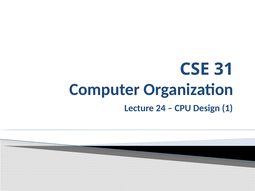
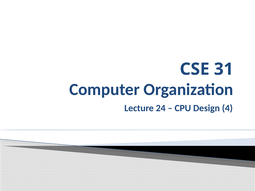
1: 1 -> 4
